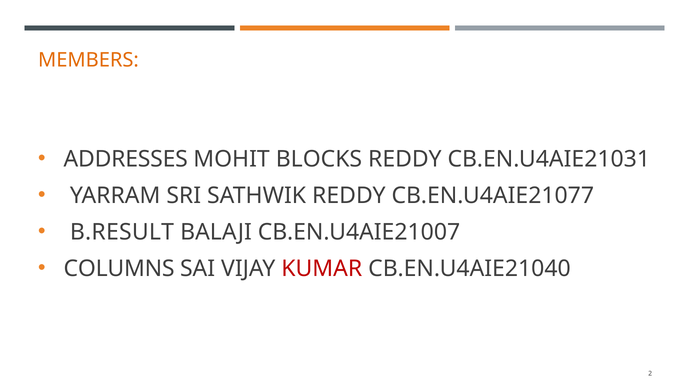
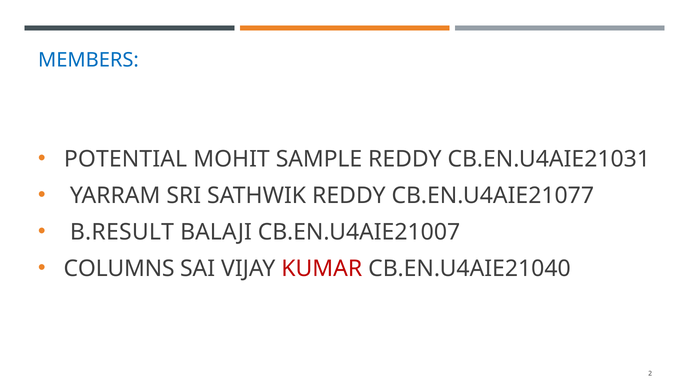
MEMBERS colour: orange -> blue
ADDRESSES: ADDRESSES -> POTENTIAL
BLOCKS: BLOCKS -> SAMPLE
